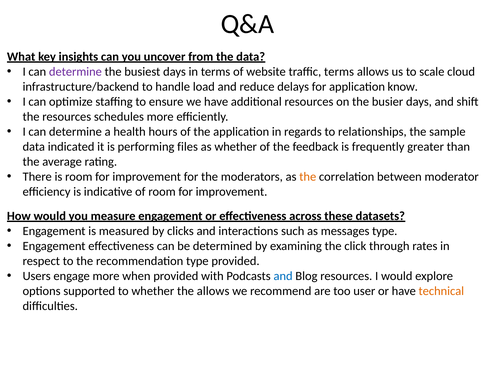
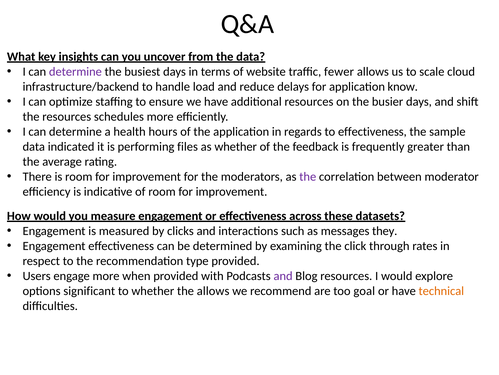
traffic terms: terms -> fewer
to relationships: relationships -> effectiveness
the at (308, 176) colour: orange -> purple
messages type: type -> they
and at (283, 275) colour: blue -> purple
supported: supported -> significant
user: user -> goal
